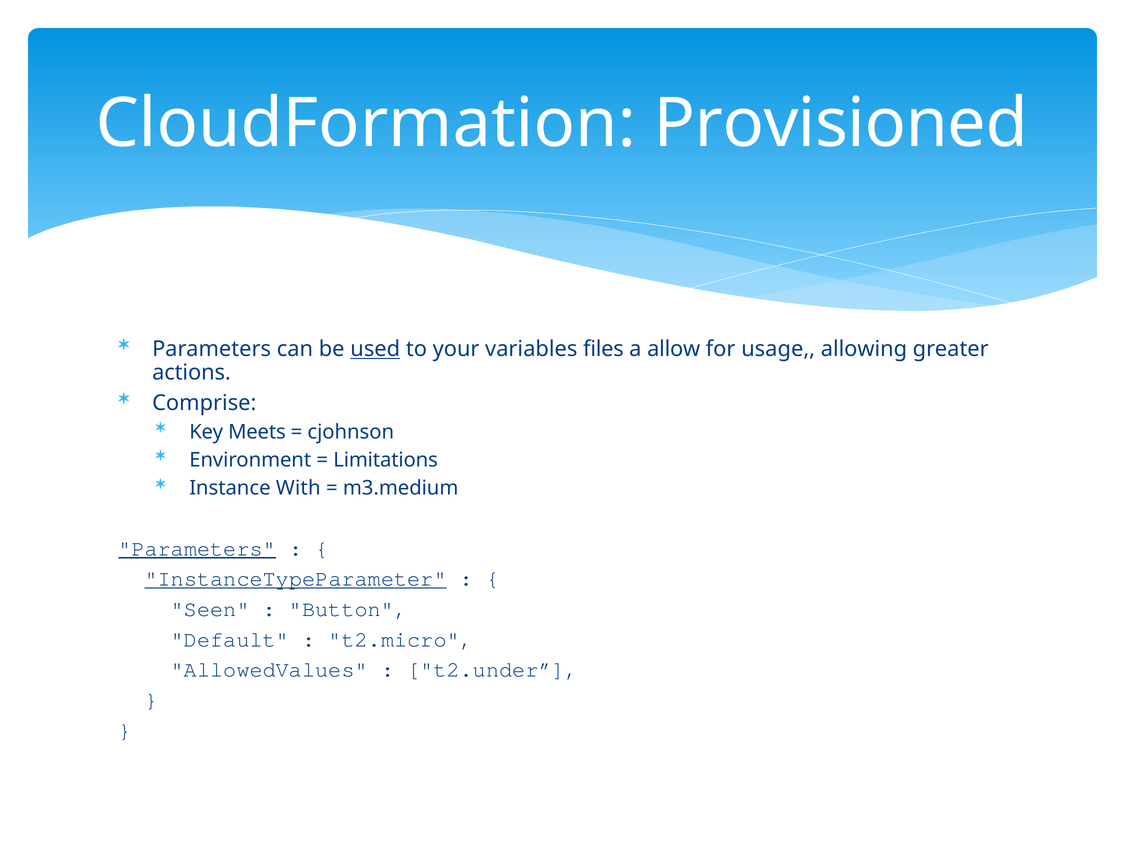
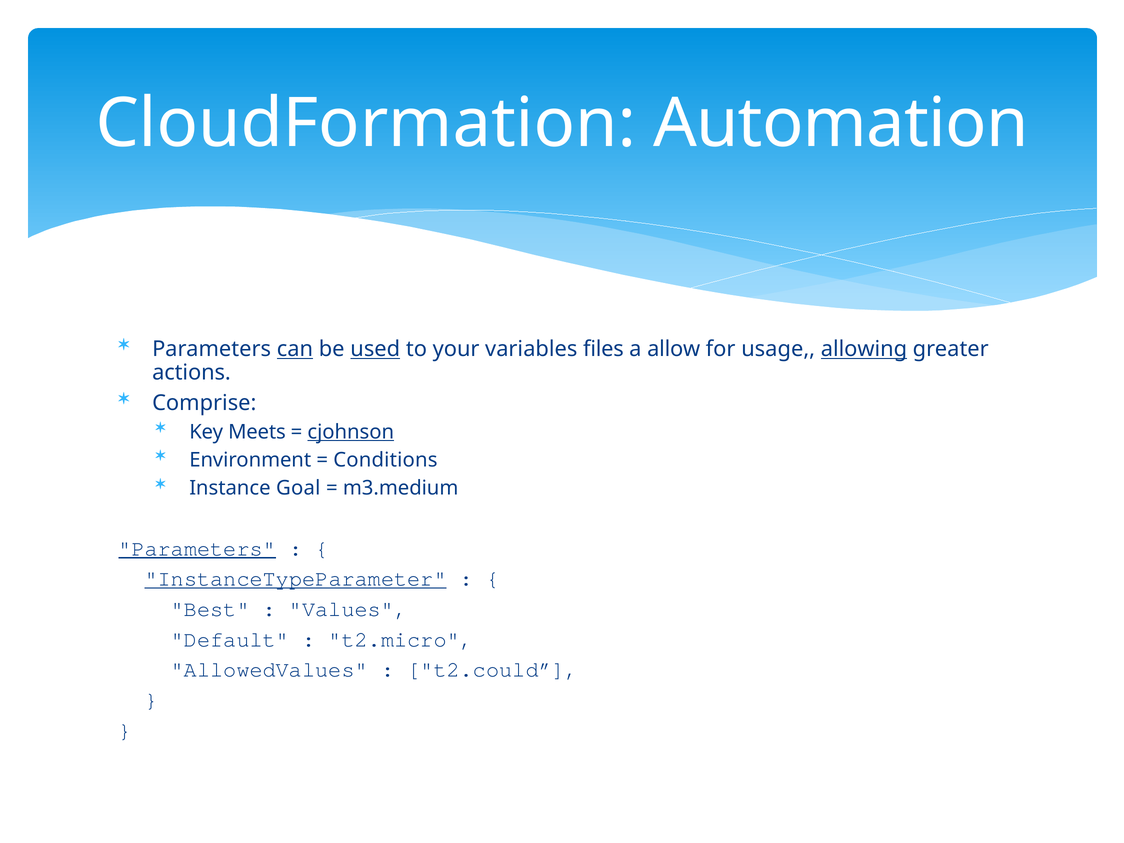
Provisioned: Provisioned -> Automation
can underline: none -> present
allowing underline: none -> present
cjohnson underline: none -> present
Limitations: Limitations -> Conditions
With: With -> Goal
Seen: Seen -> Best
Button: Button -> Values
t2.under: t2.under -> t2.could
